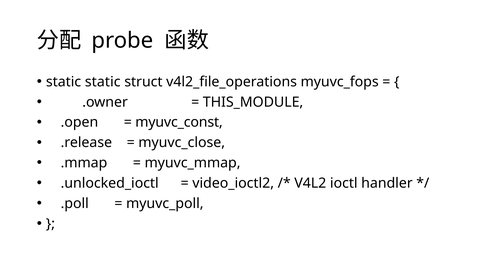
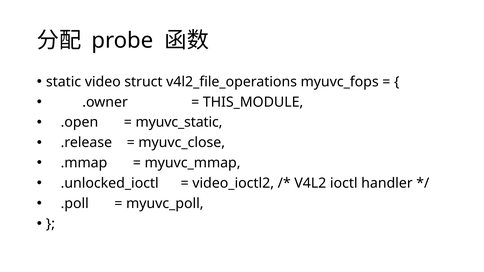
static static: static -> video
myuvc_const: myuvc_const -> myuvc_static
